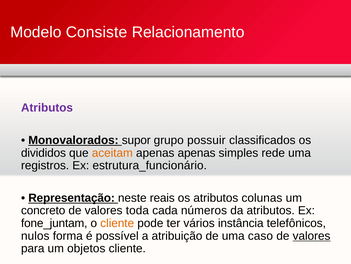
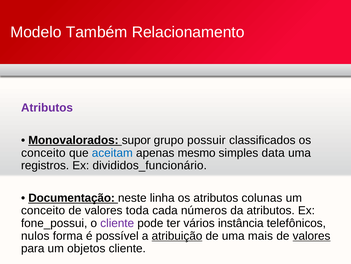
Consiste: Consiste -> Também
divididos at (43, 152): divididos -> conceito
aceitam colour: orange -> blue
apenas apenas: apenas -> mesmo
rede: rede -> data
estrutura_funcionário: estrutura_funcionário -> divididos_funcionário
Representação: Representação -> Documentação
reais: reais -> linha
concreto at (43, 210): concreto -> conceito
fone_juntam: fone_juntam -> fone_possui
cliente at (117, 223) colour: orange -> purple
atribuição underline: none -> present
caso: caso -> mais
